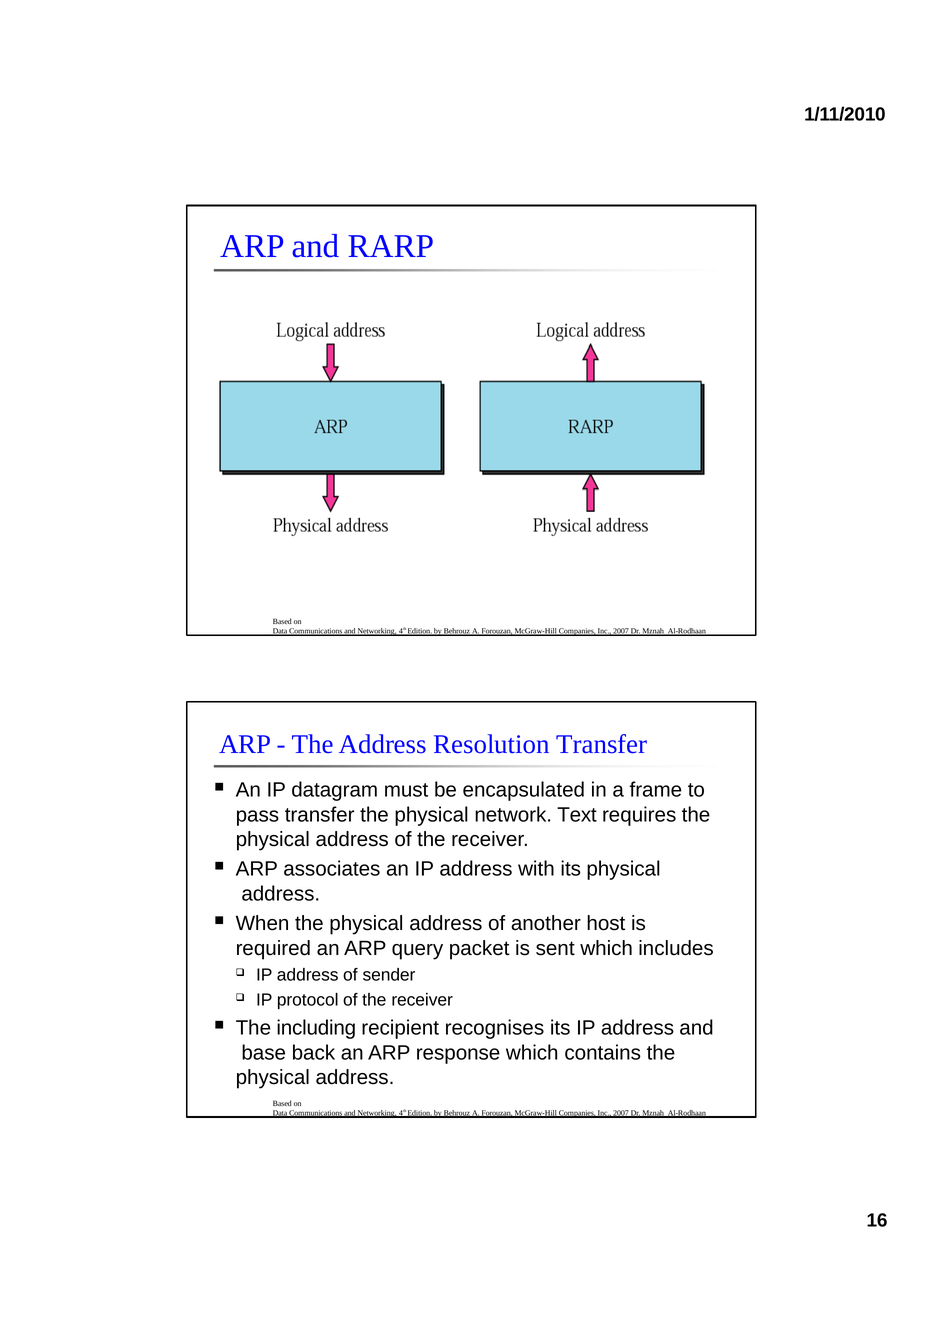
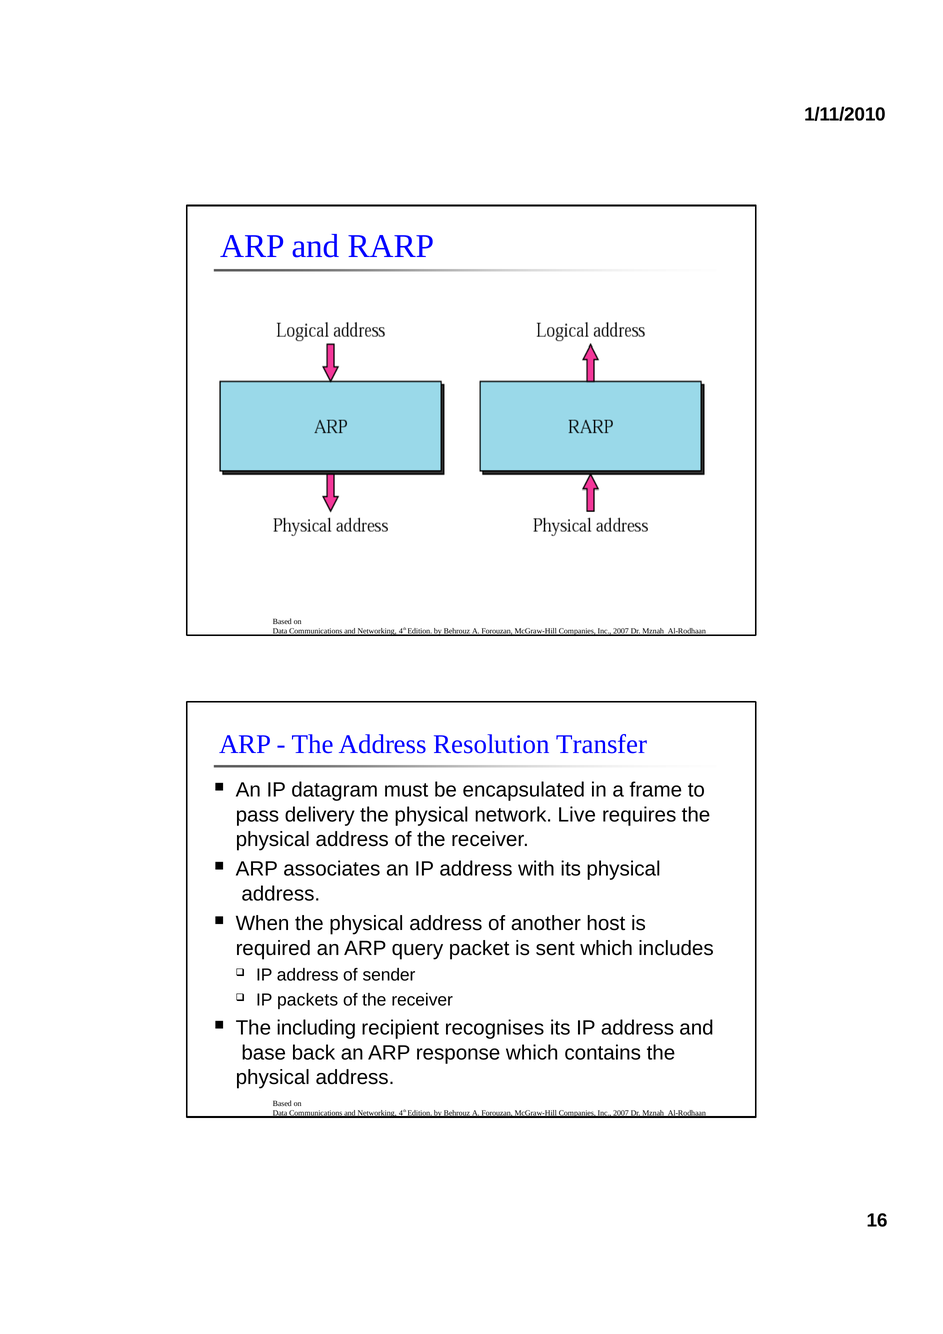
pass transfer: transfer -> delivery
Text: Text -> Live
protocol: protocol -> packets
